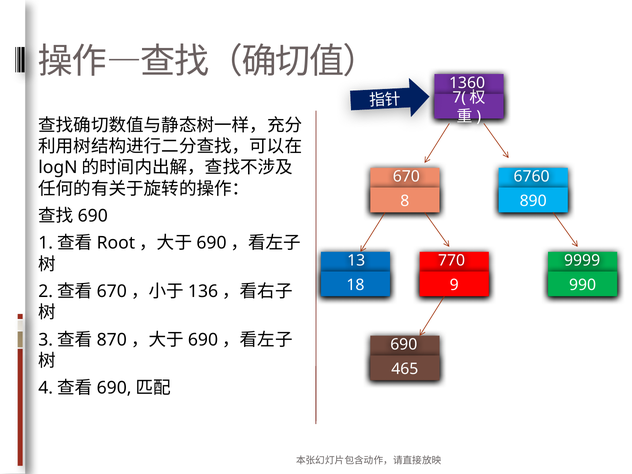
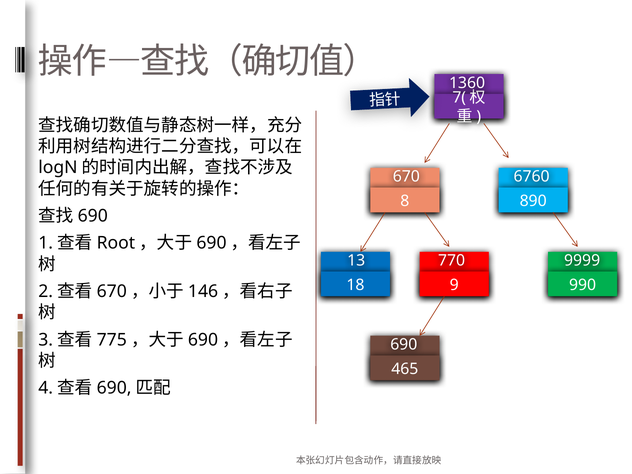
136: 136 -> 146
870: 870 -> 775
